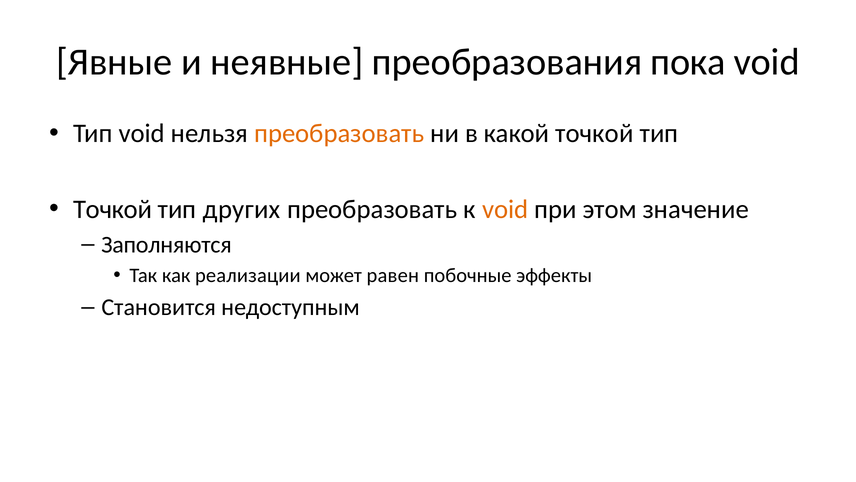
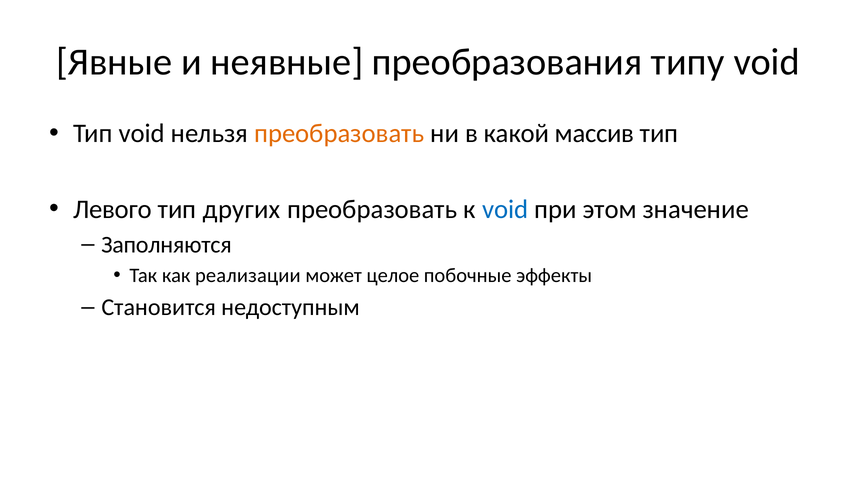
пока: пока -> типу
какой точкой: точкой -> массив
Точкой at (113, 209): Точкой -> Левого
void at (505, 209) colour: orange -> blue
равен: равен -> целое
